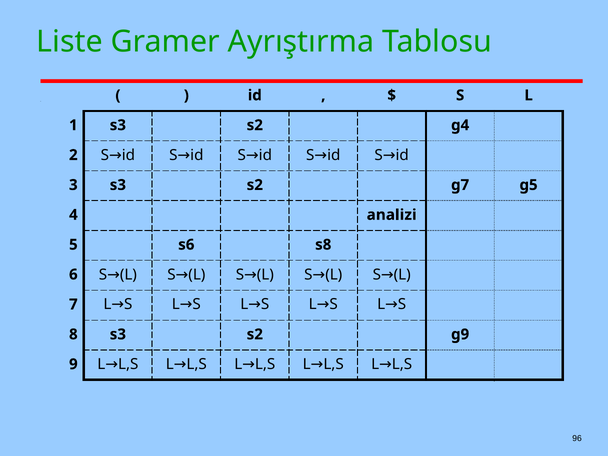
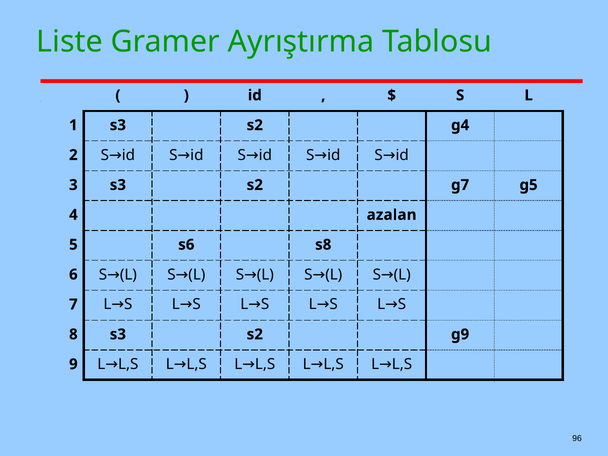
analizi: analizi -> azalan
